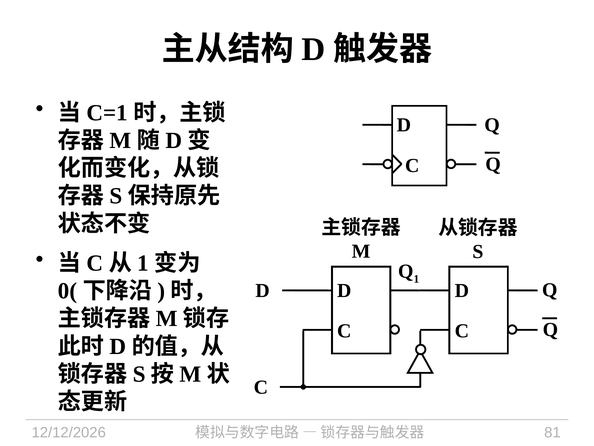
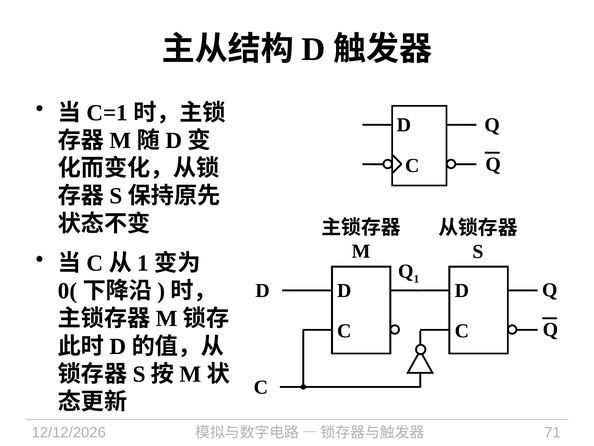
81: 81 -> 71
